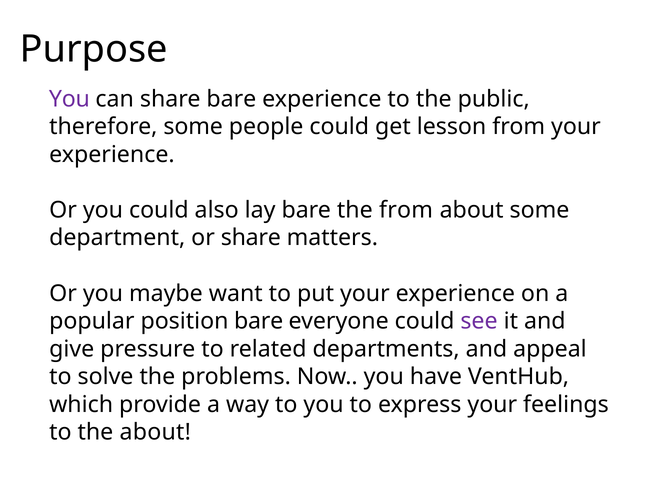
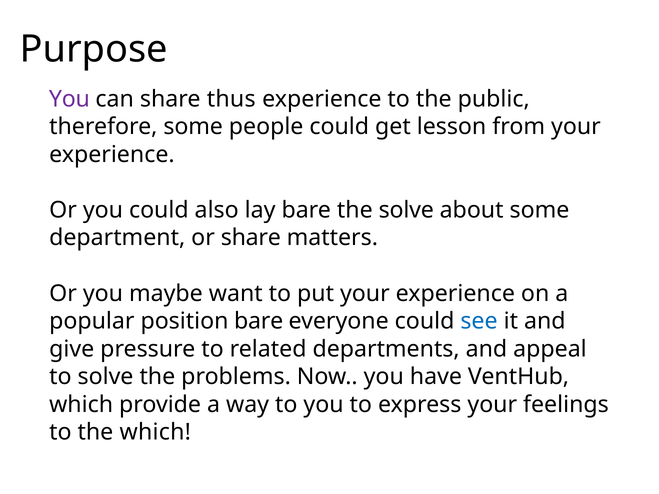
share bare: bare -> thus
the from: from -> solve
see colour: purple -> blue
the about: about -> which
